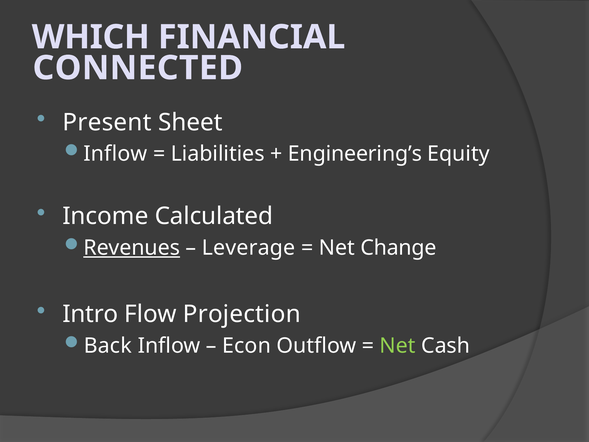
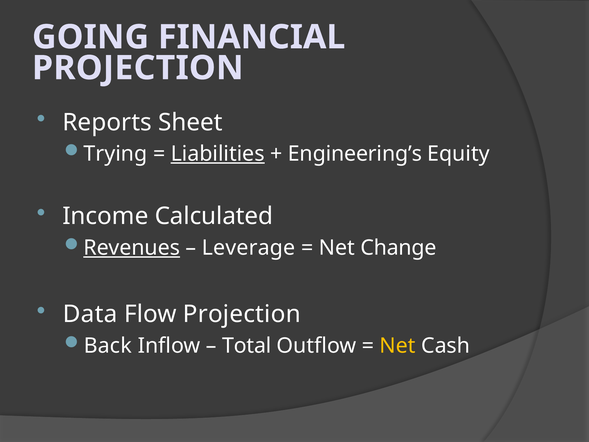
WHICH: WHICH -> GOING
CONNECTED at (138, 68): CONNECTED -> PROJECTION
Present: Present -> Reports
Inflow at (115, 154): Inflow -> Trying
Liabilities underline: none -> present
Intro: Intro -> Data
Econ: Econ -> Total
Net at (398, 346) colour: light green -> yellow
